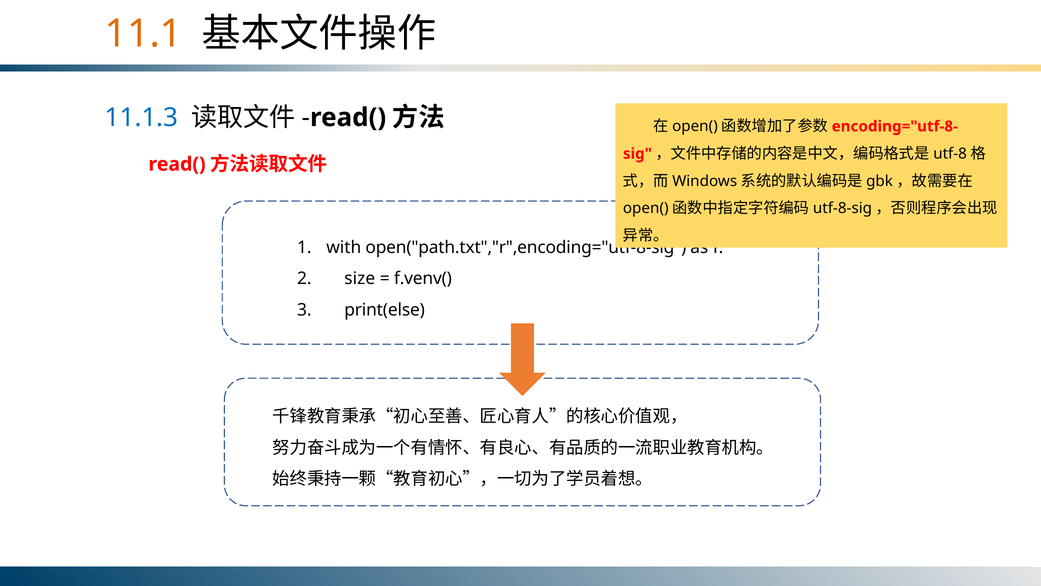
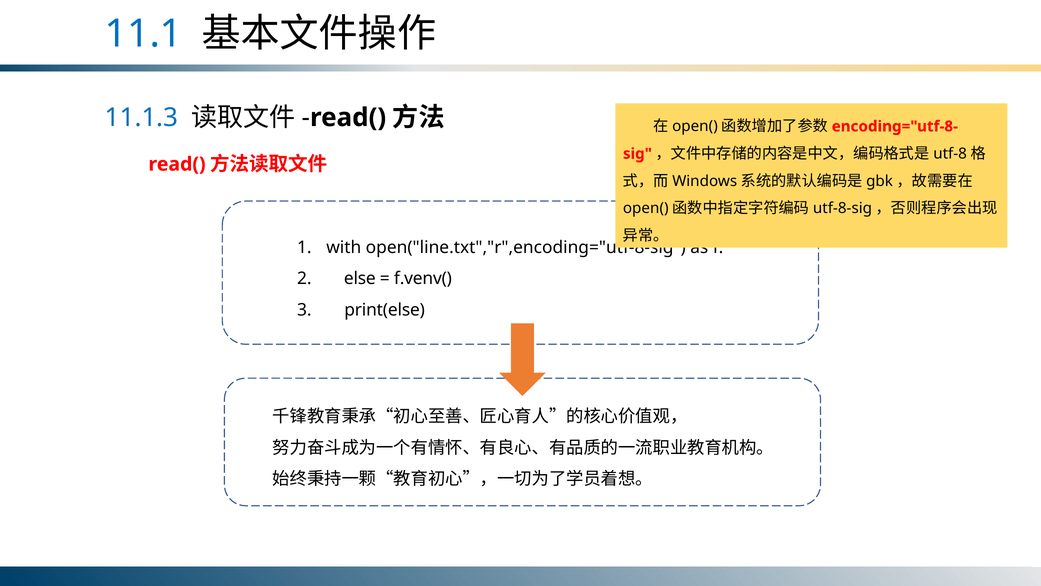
11.1 colour: orange -> blue
open("path.txt","r",encoding="utf-8-sig: open("path.txt","r",encoding="utf-8-sig -> open("line.txt","r",encoding="utf-8-sig
size: size -> else
